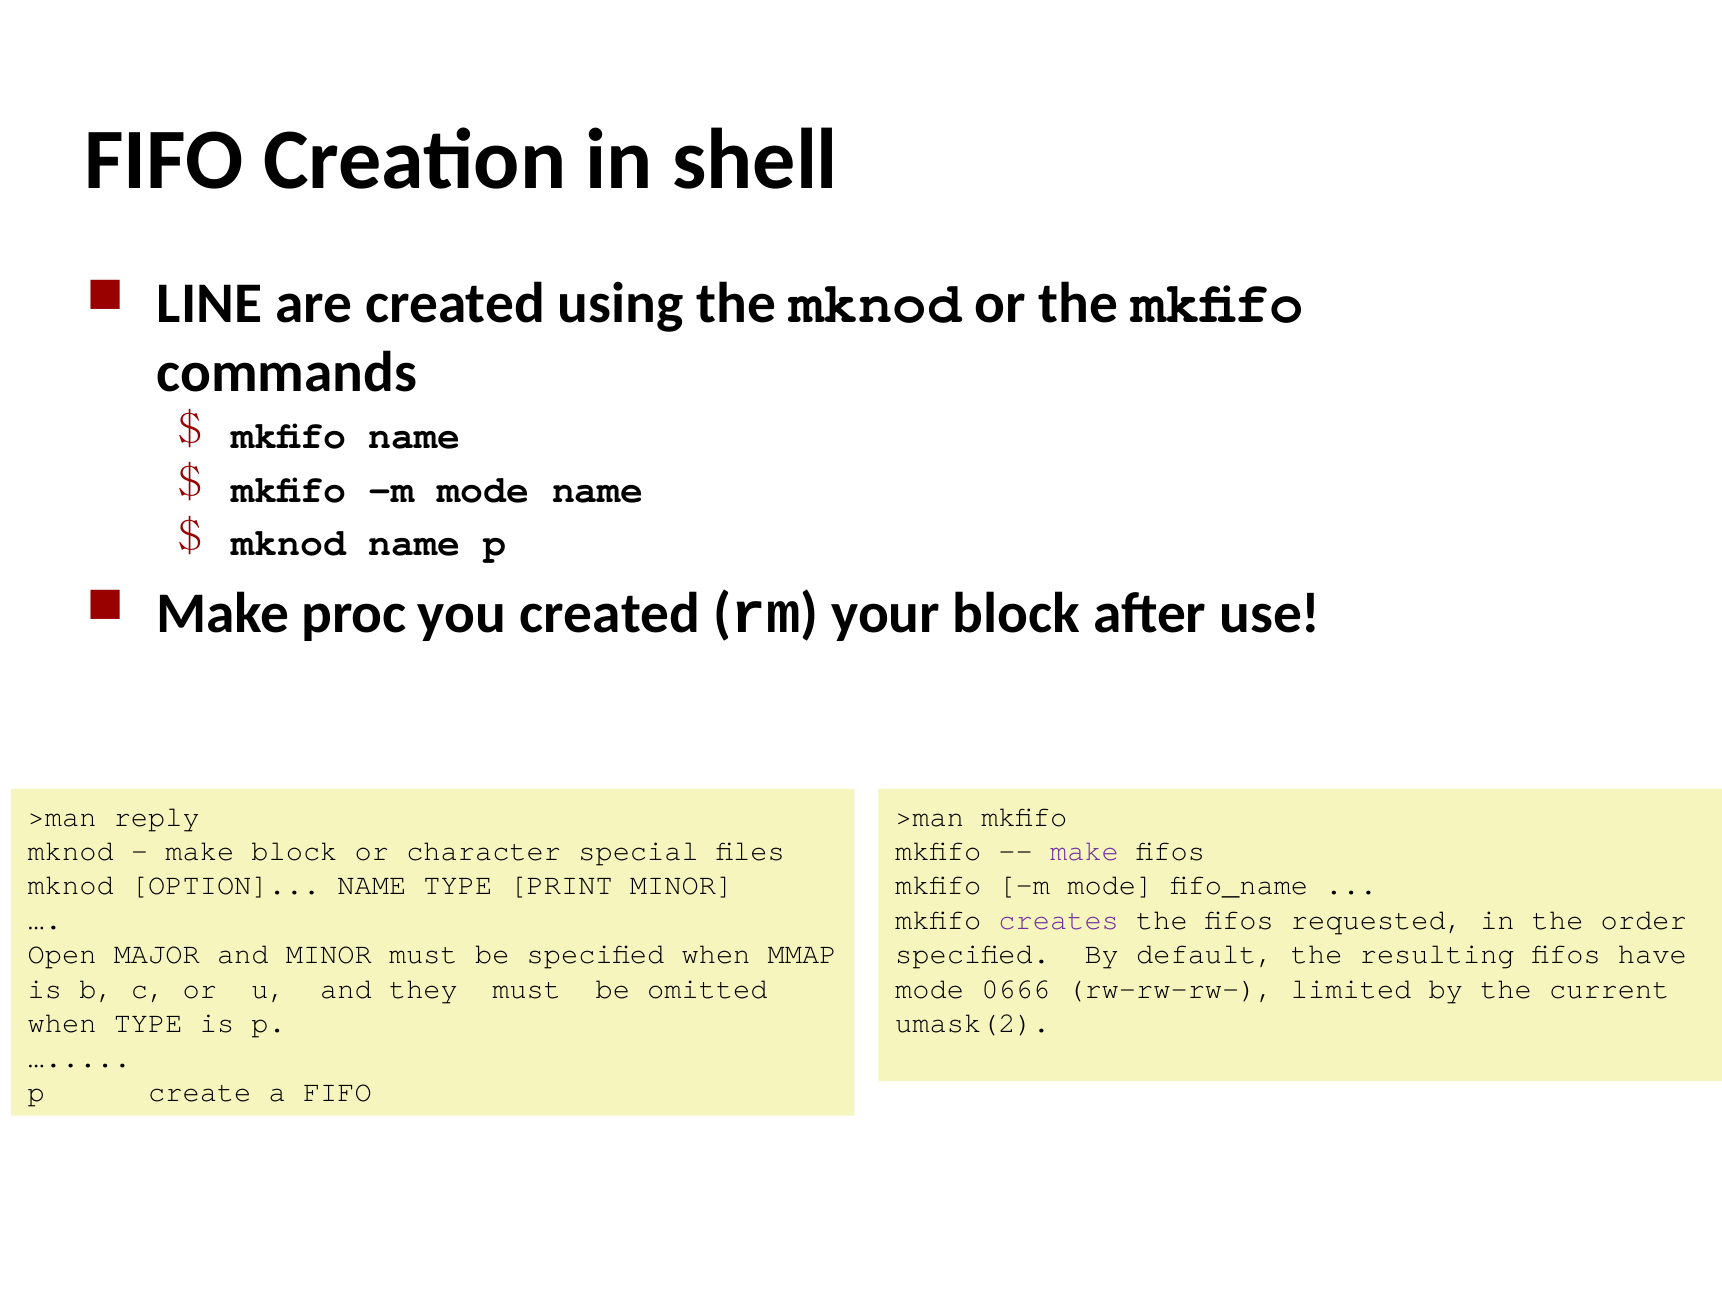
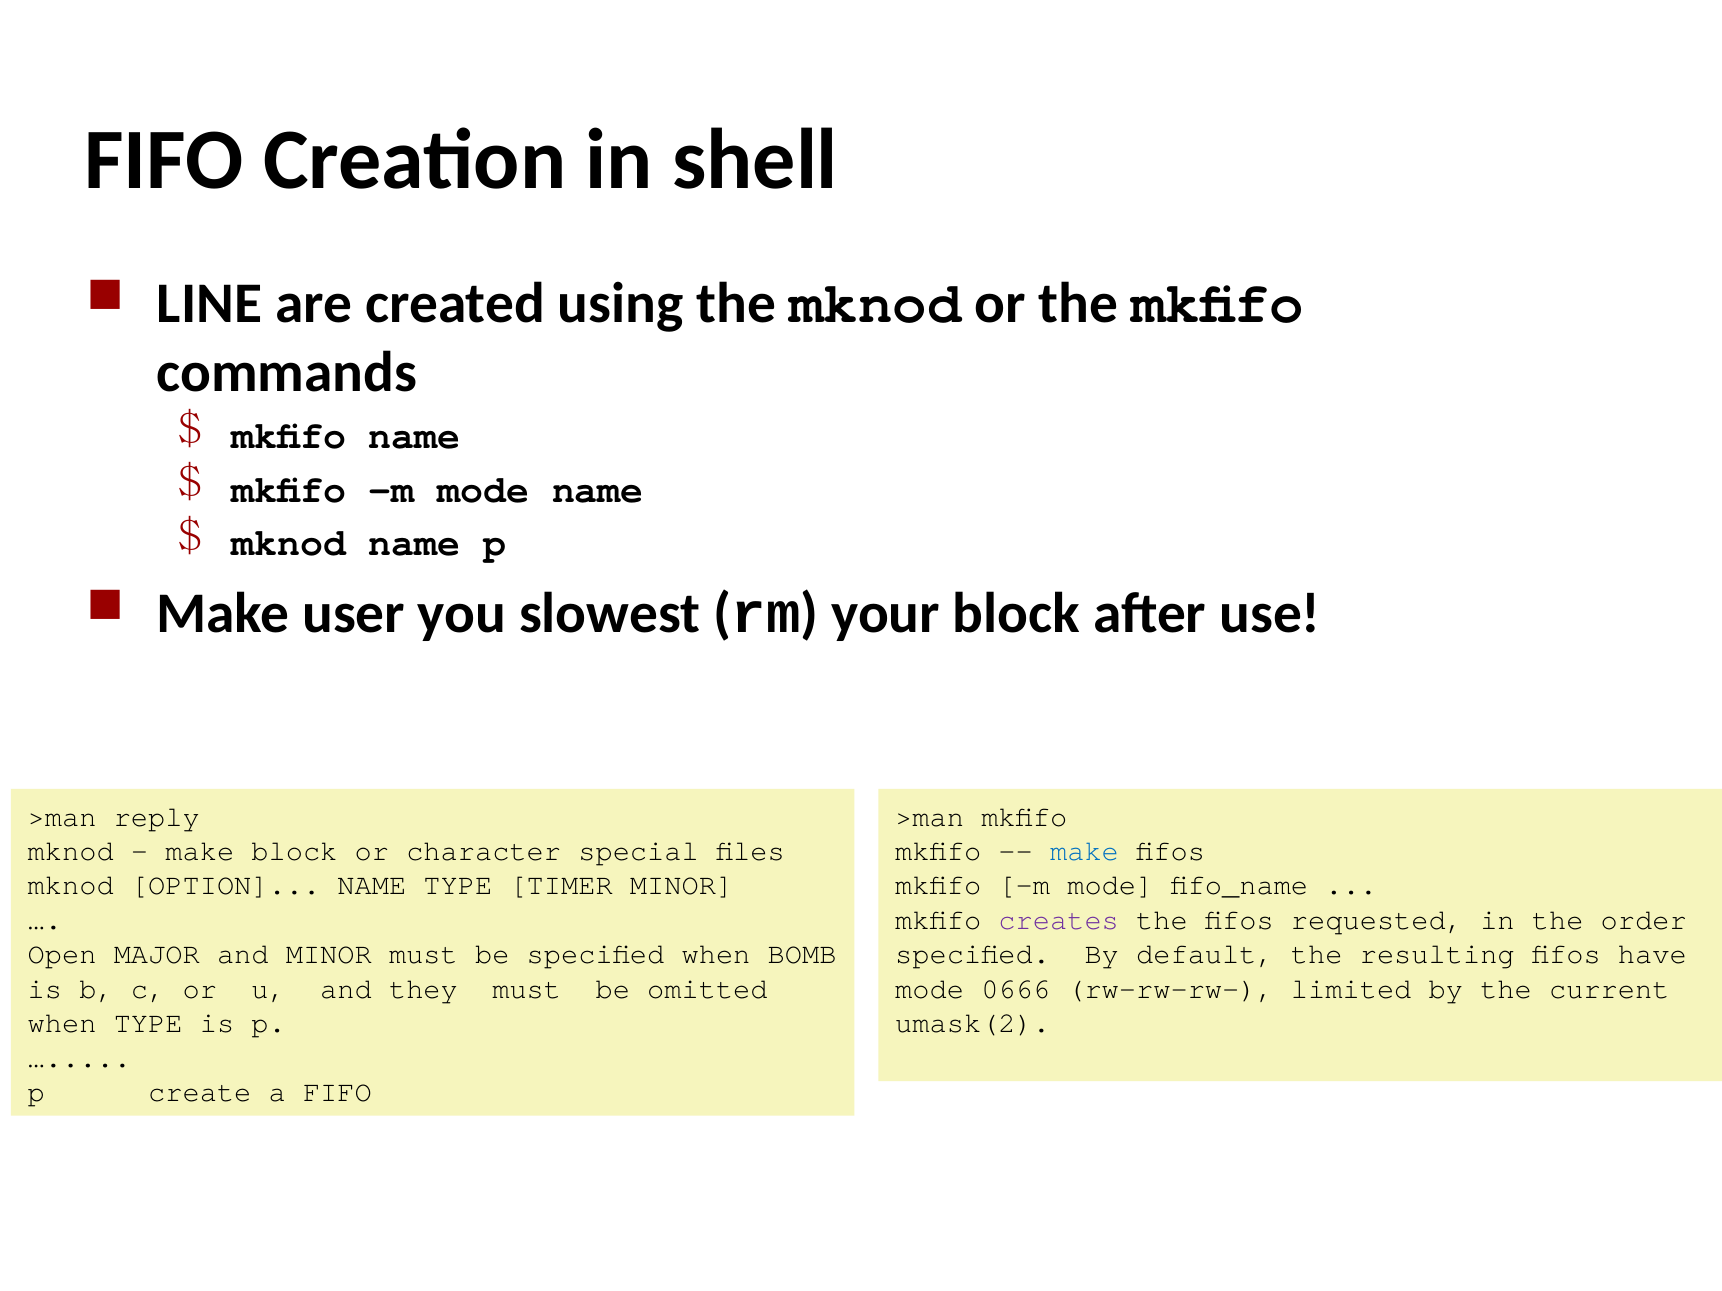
proc: proc -> user
you created: created -> slowest
make at (1085, 851) colour: purple -> blue
PRINT: PRINT -> TIMER
MMAP: MMAP -> BOMB
